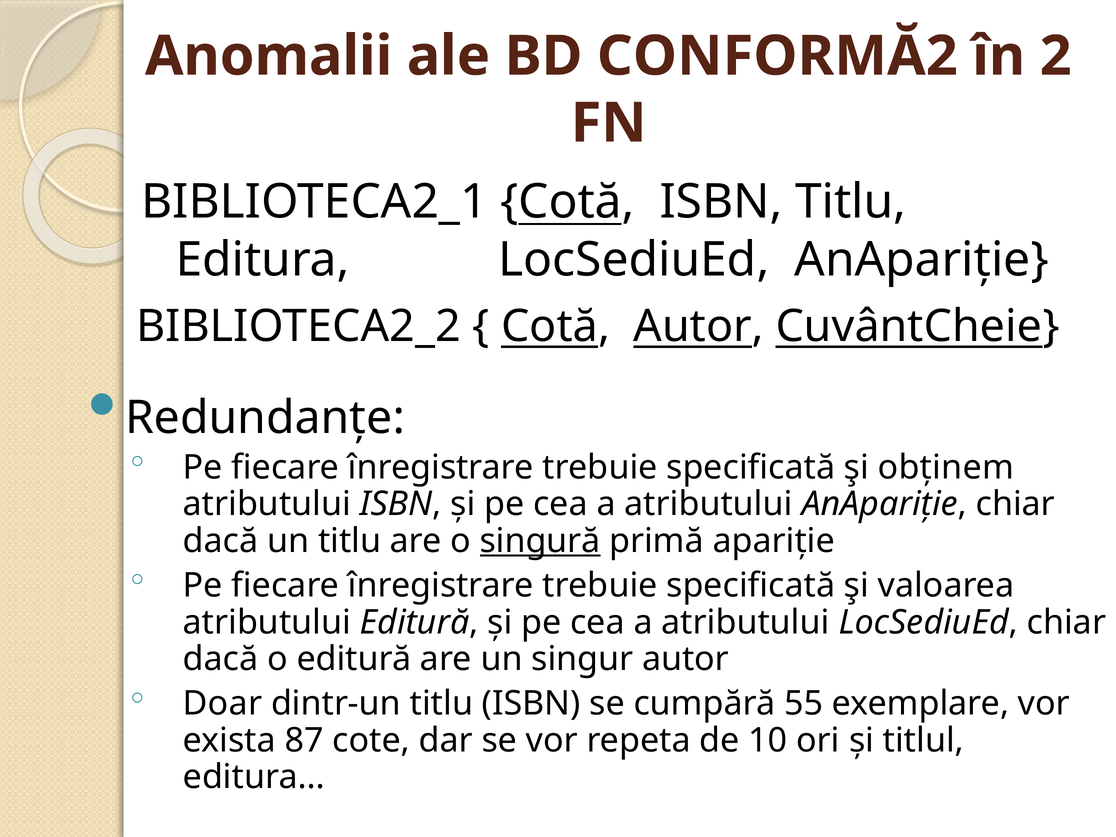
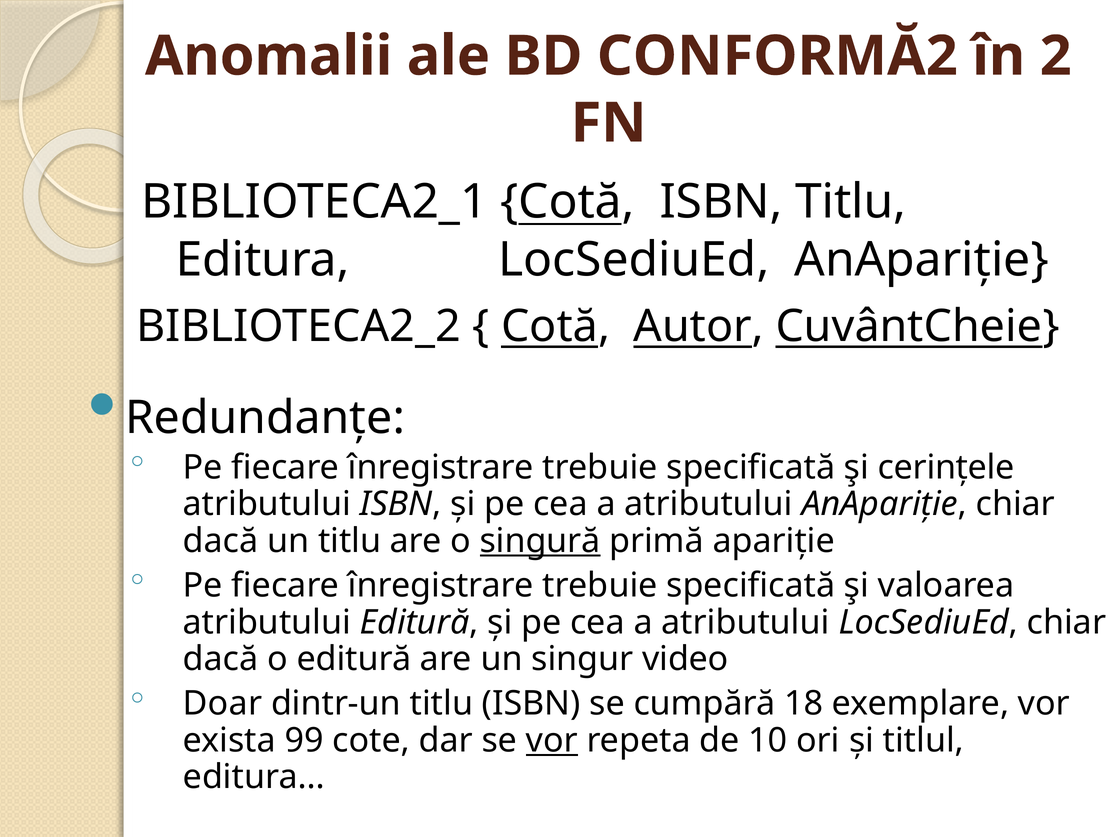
obţinem: obţinem -> cerinţele
singur autor: autor -> video
55: 55 -> 18
87: 87 -> 99
vor at (552, 740) underline: none -> present
